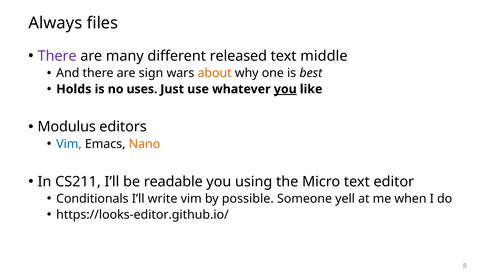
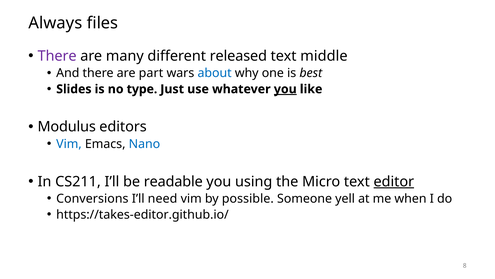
sign: sign -> part
about colour: orange -> blue
Holds: Holds -> Slides
uses: uses -> type
Nano colour: orange -> blue
editor underline: none -> present
Conditionals: Conditionals -> Conversions
write: write -> need
https://looks-editor.github.io/: https://looks-editor.github.io/ -> https://takes-editor.github.io/
